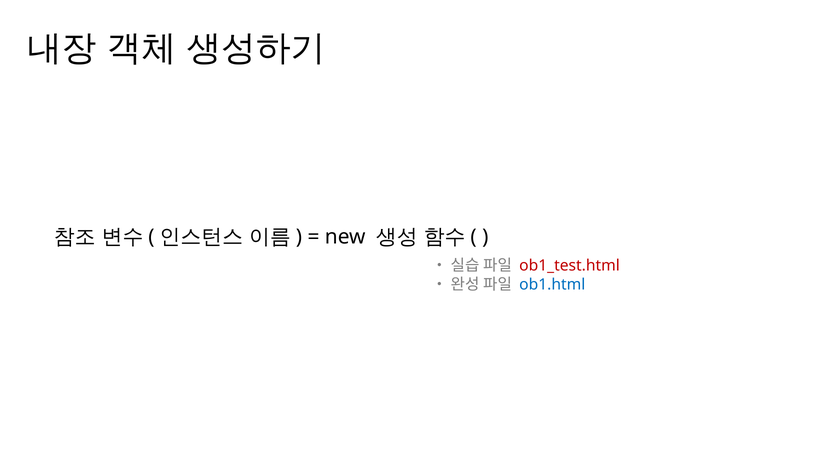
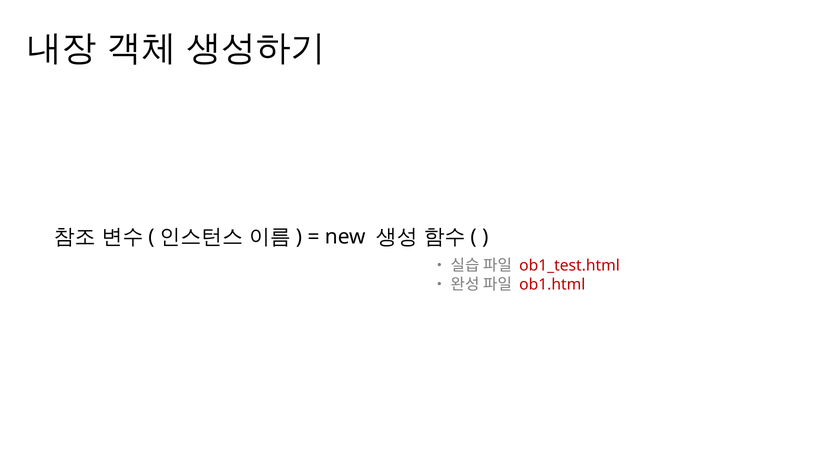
ob1.html colour: blue -> red
